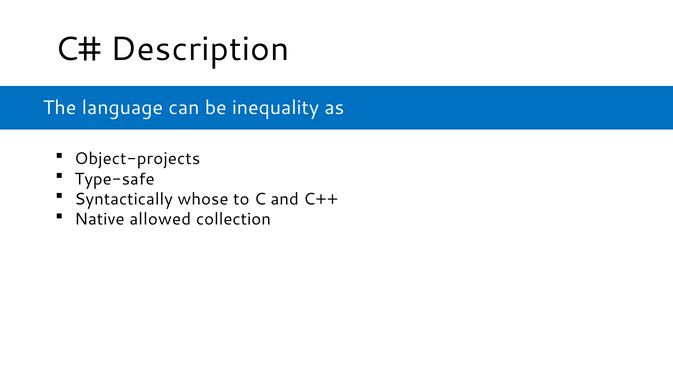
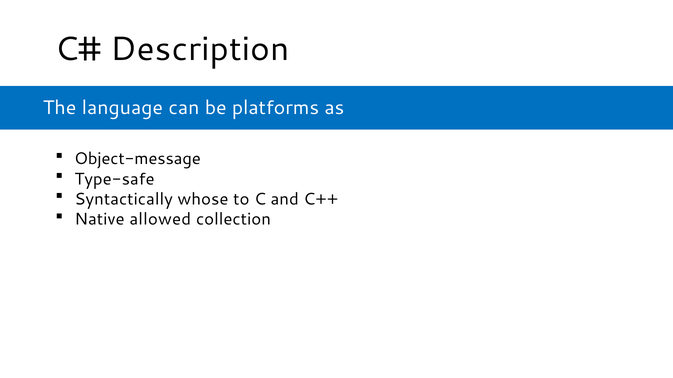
inequality: inequality -> platforms
Object-projects: Object-projects -> Object-message
